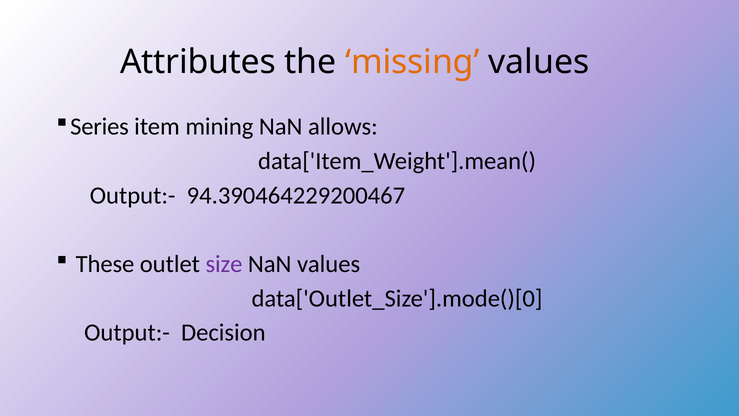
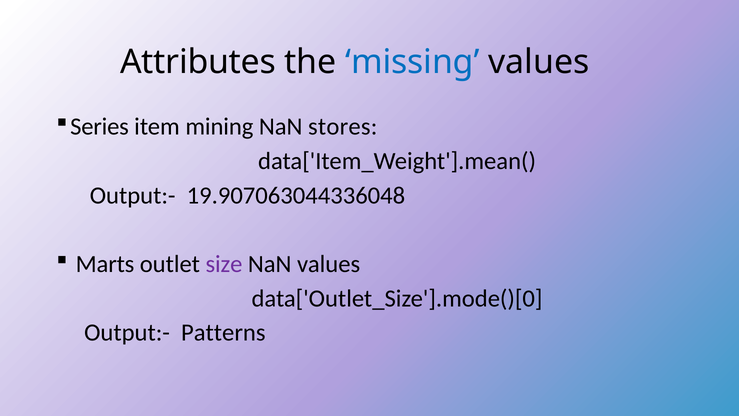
missing colour: orange -> blue
allows: allows -> stores
94.390464229200467: 94.390464229200467 -> 19.907063044336048
These: These -> Marts
Decision: Decision -> Patterns
